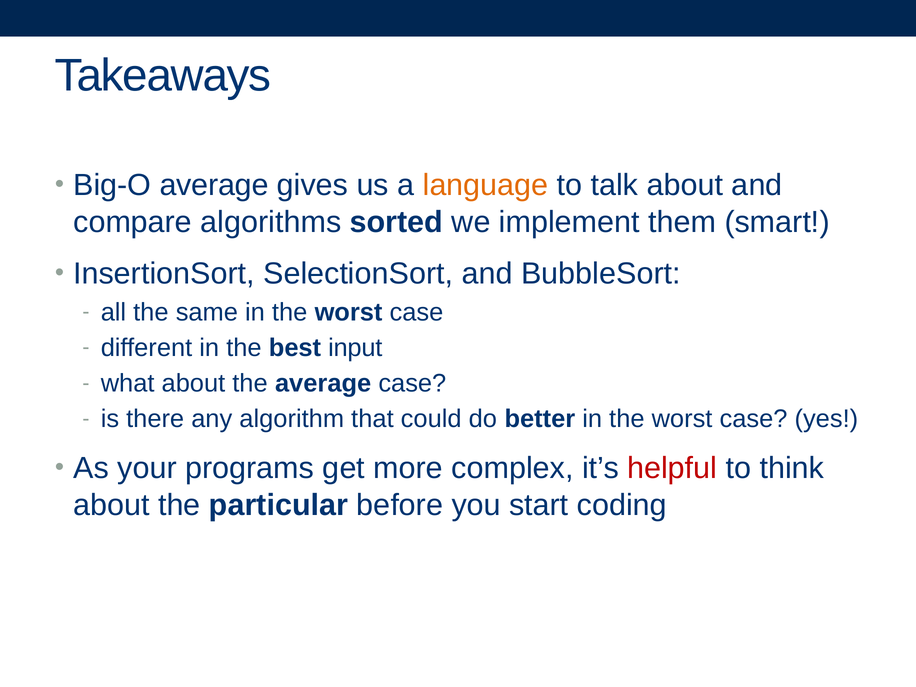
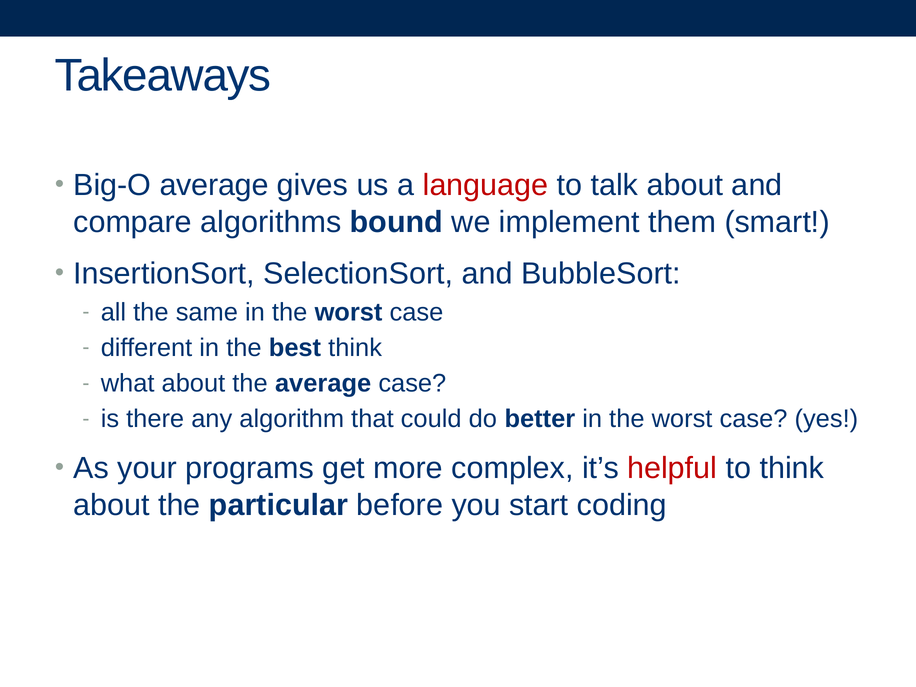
language colour: orange -> red
sorted: sorted -> bound
best input: input -> think
